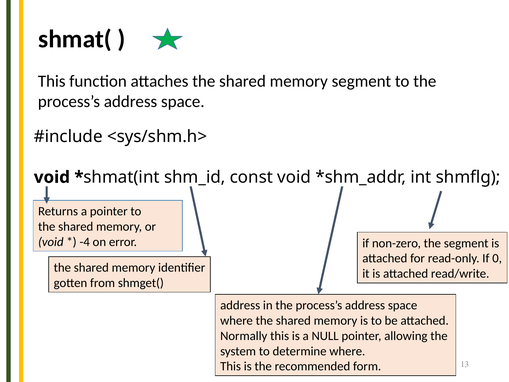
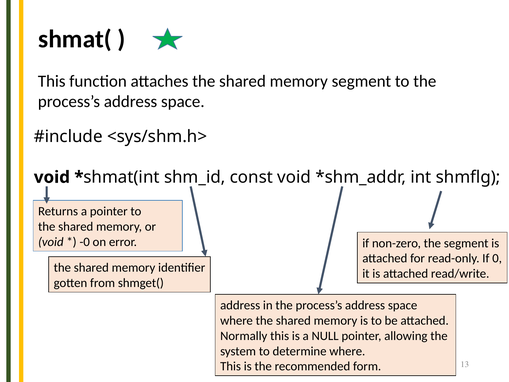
-4: -4 -> -0
